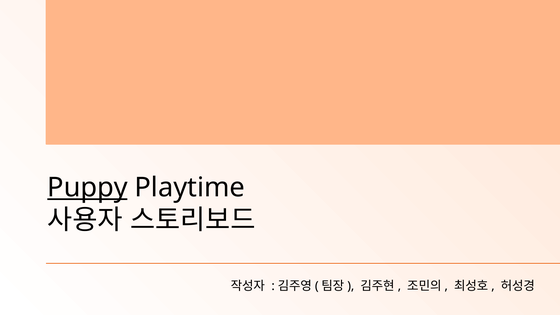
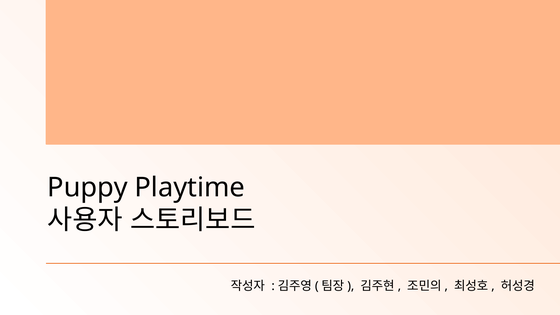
Puppy underline: present -> none
